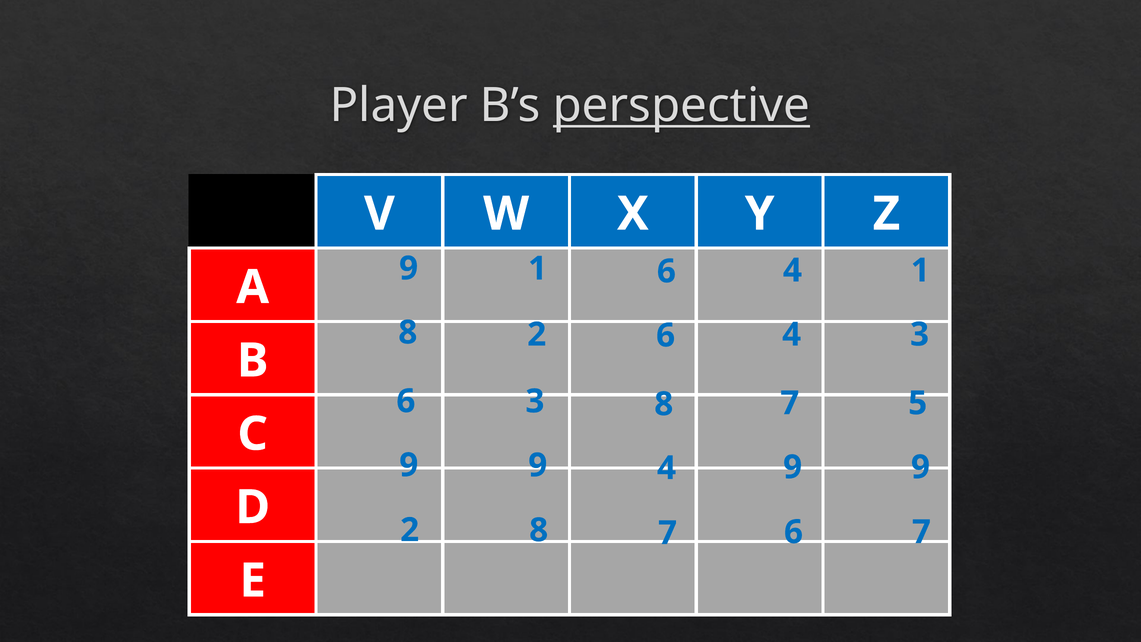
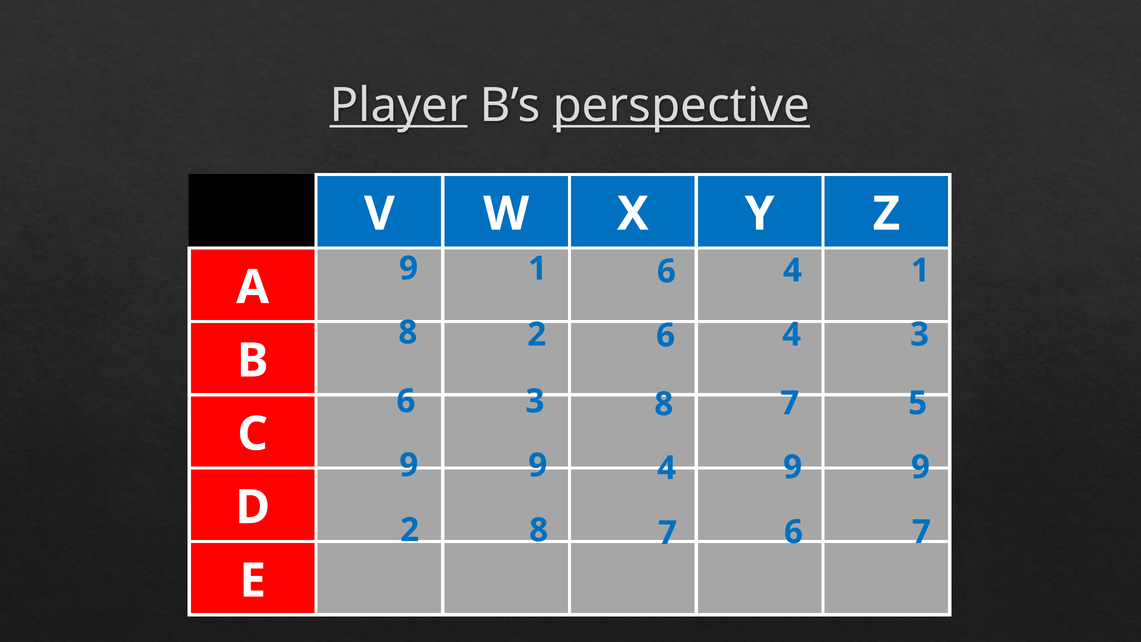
Player underline: none -> present
